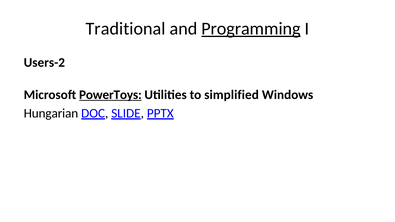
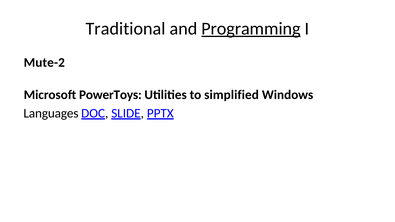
Users-2: Users-2 -> Mute-2
PowerToys underline: present -> none
Hungarian: Hungarian -> Languages
